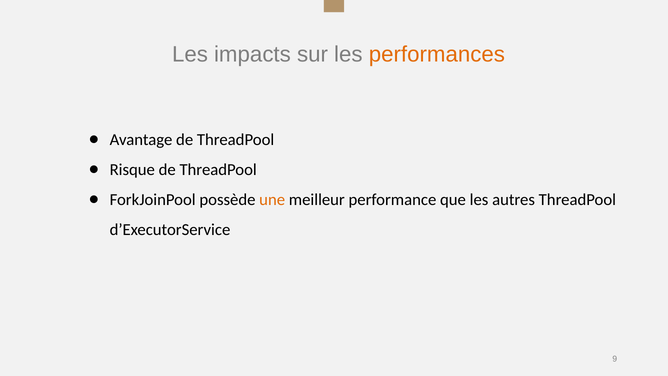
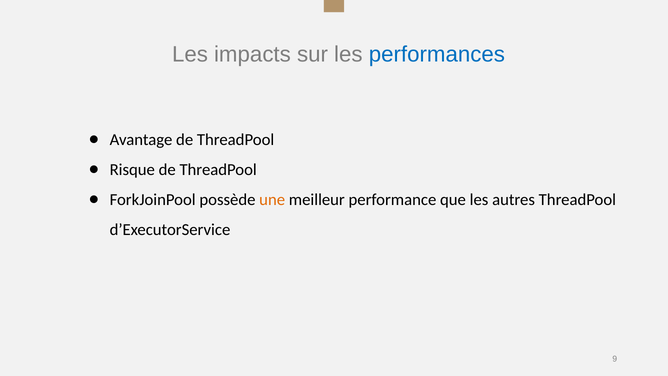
performances colour: orange -> blue
